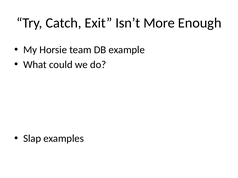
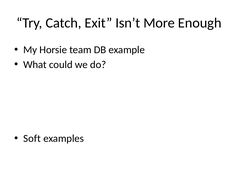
Slap: Slap -> Soft
